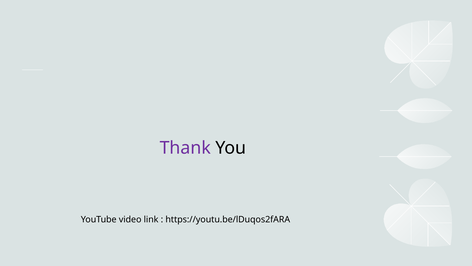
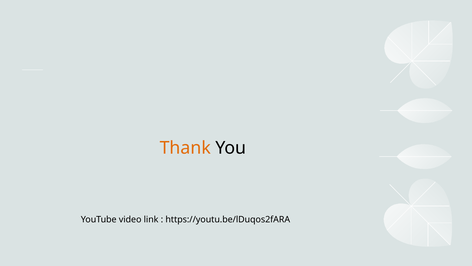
Thank colour: purple -> orange
